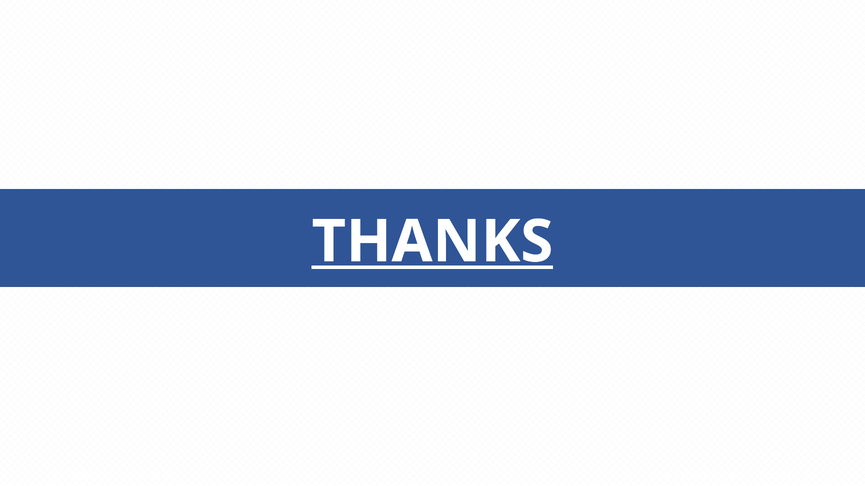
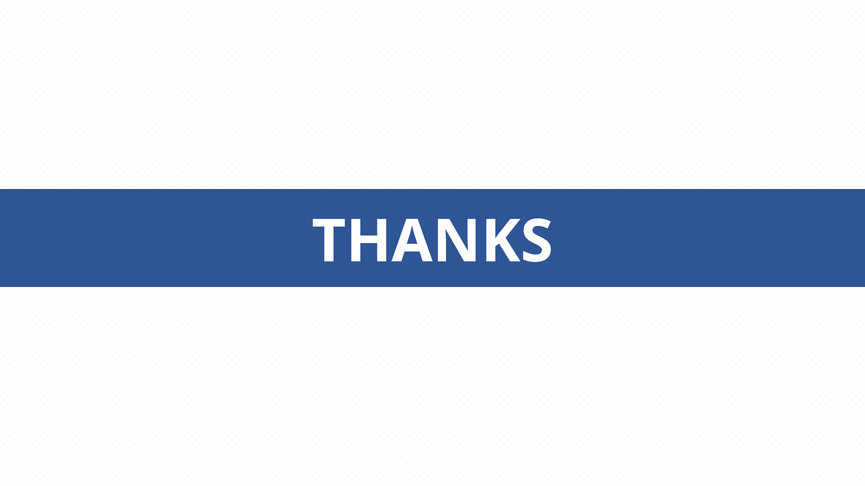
THANKS underline: present -> none
